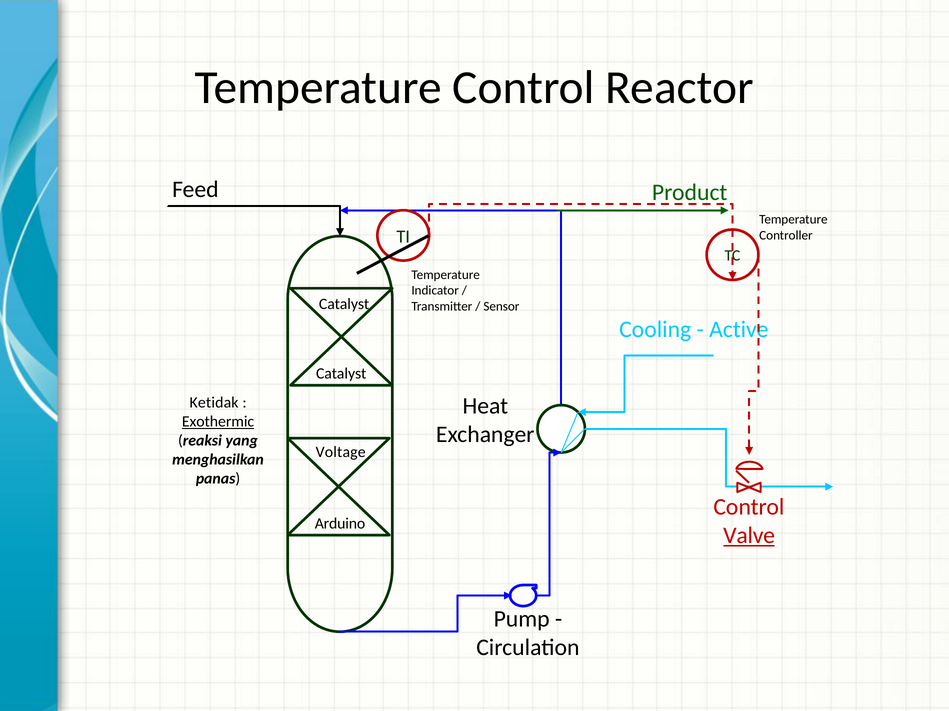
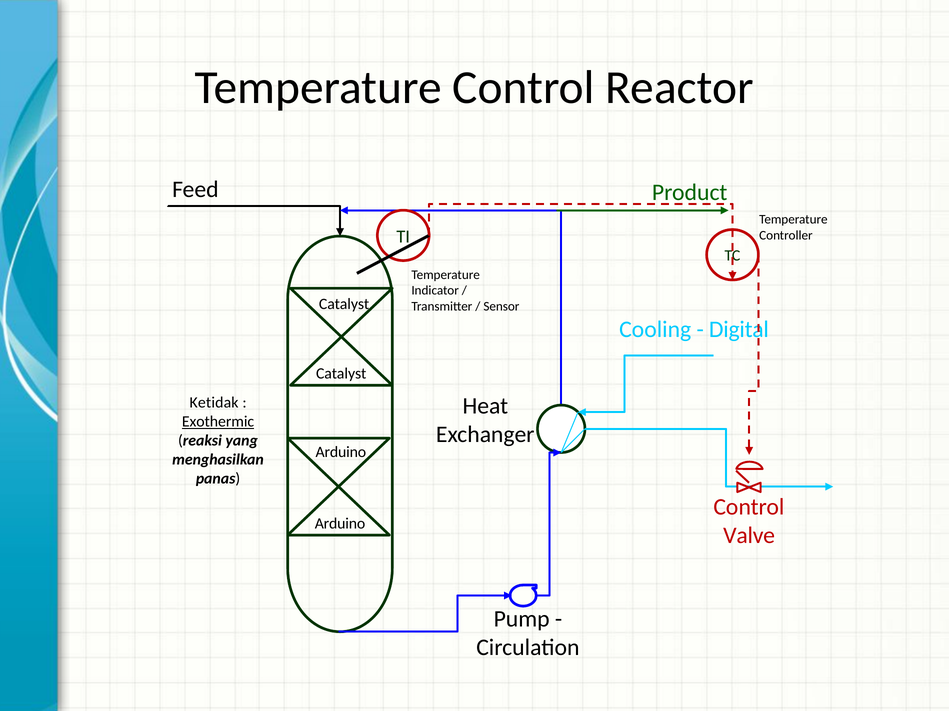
Active: Active -> Digital
Voltage at (341, 453): Voltage -> Arduino
Valve underline: present -> none
